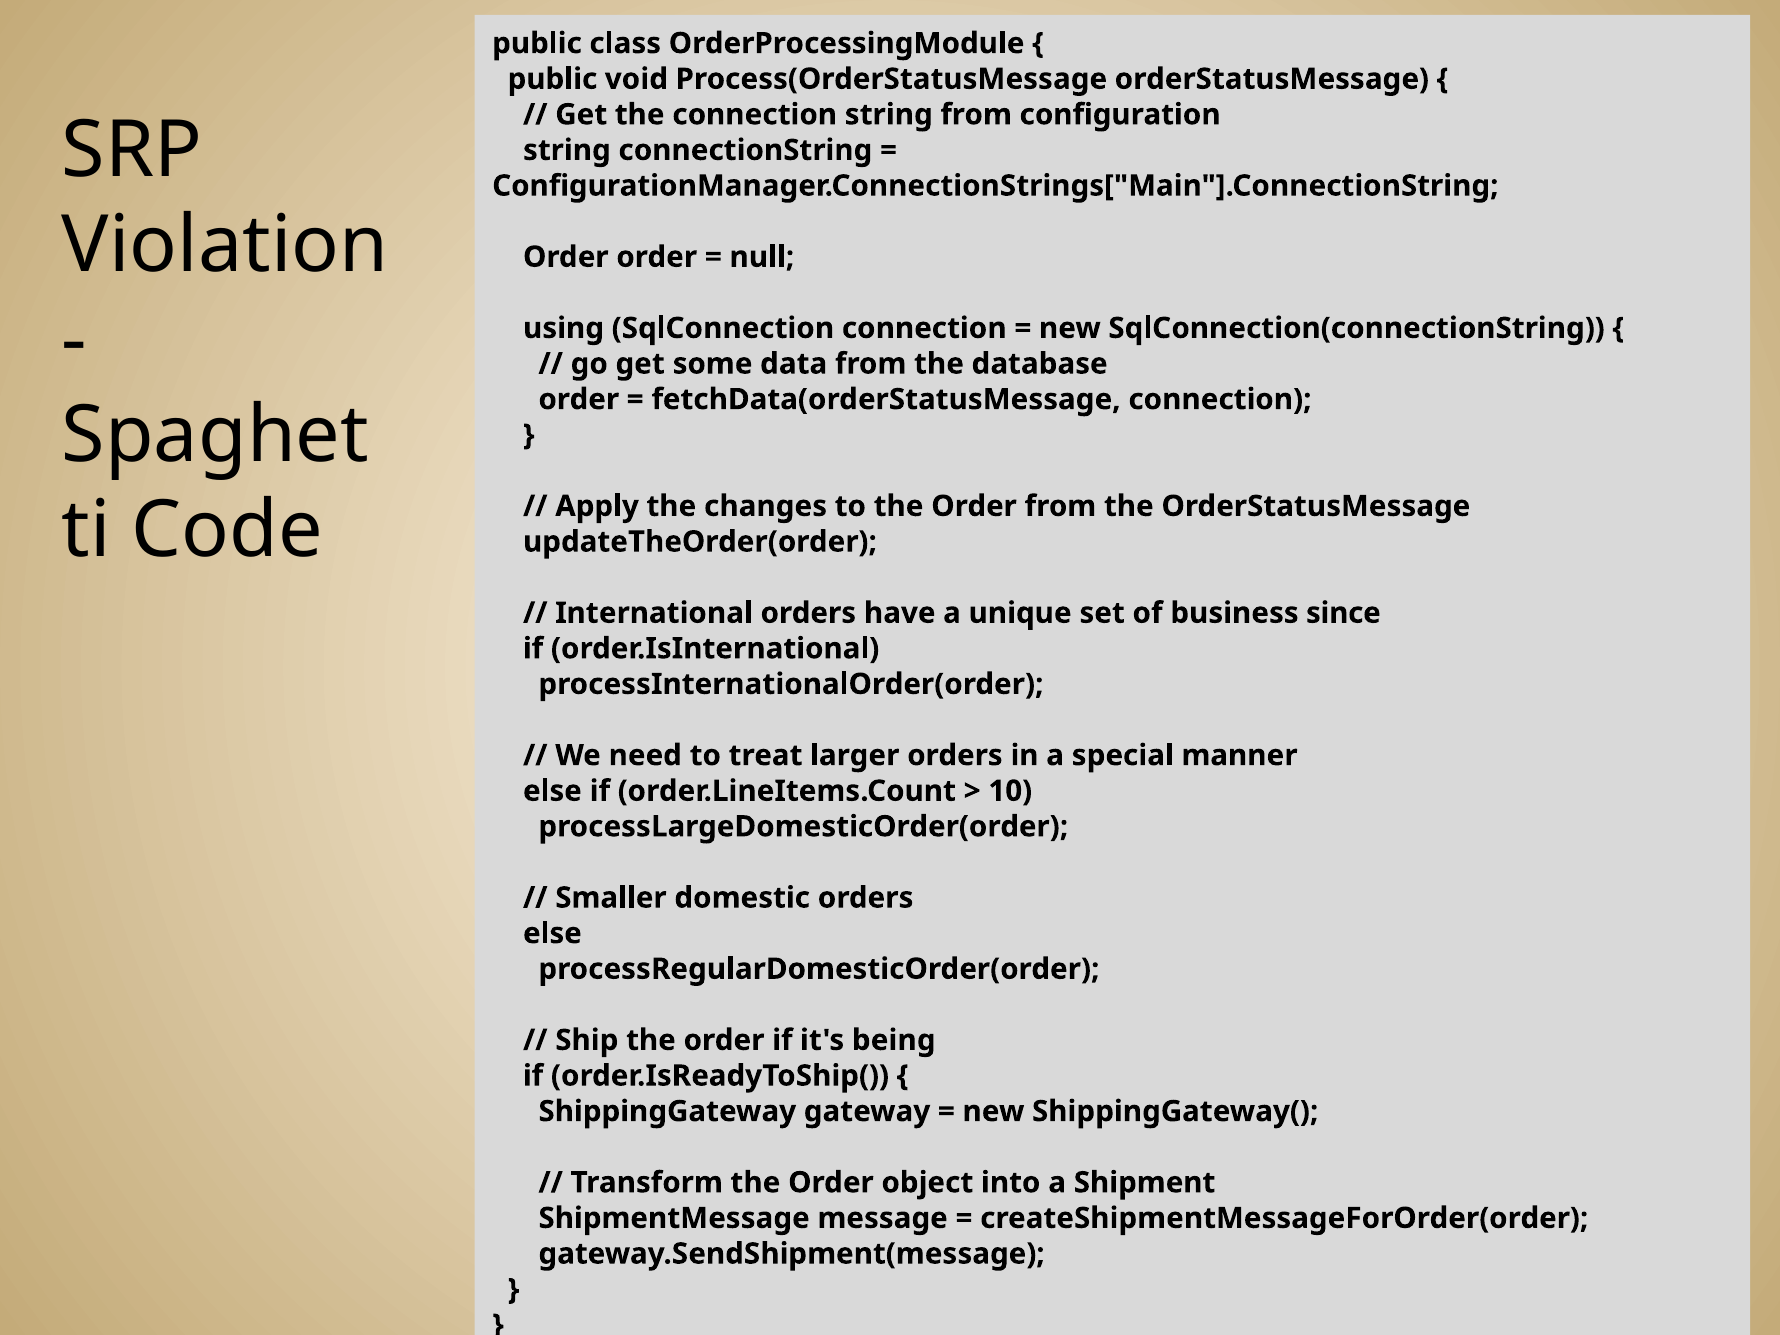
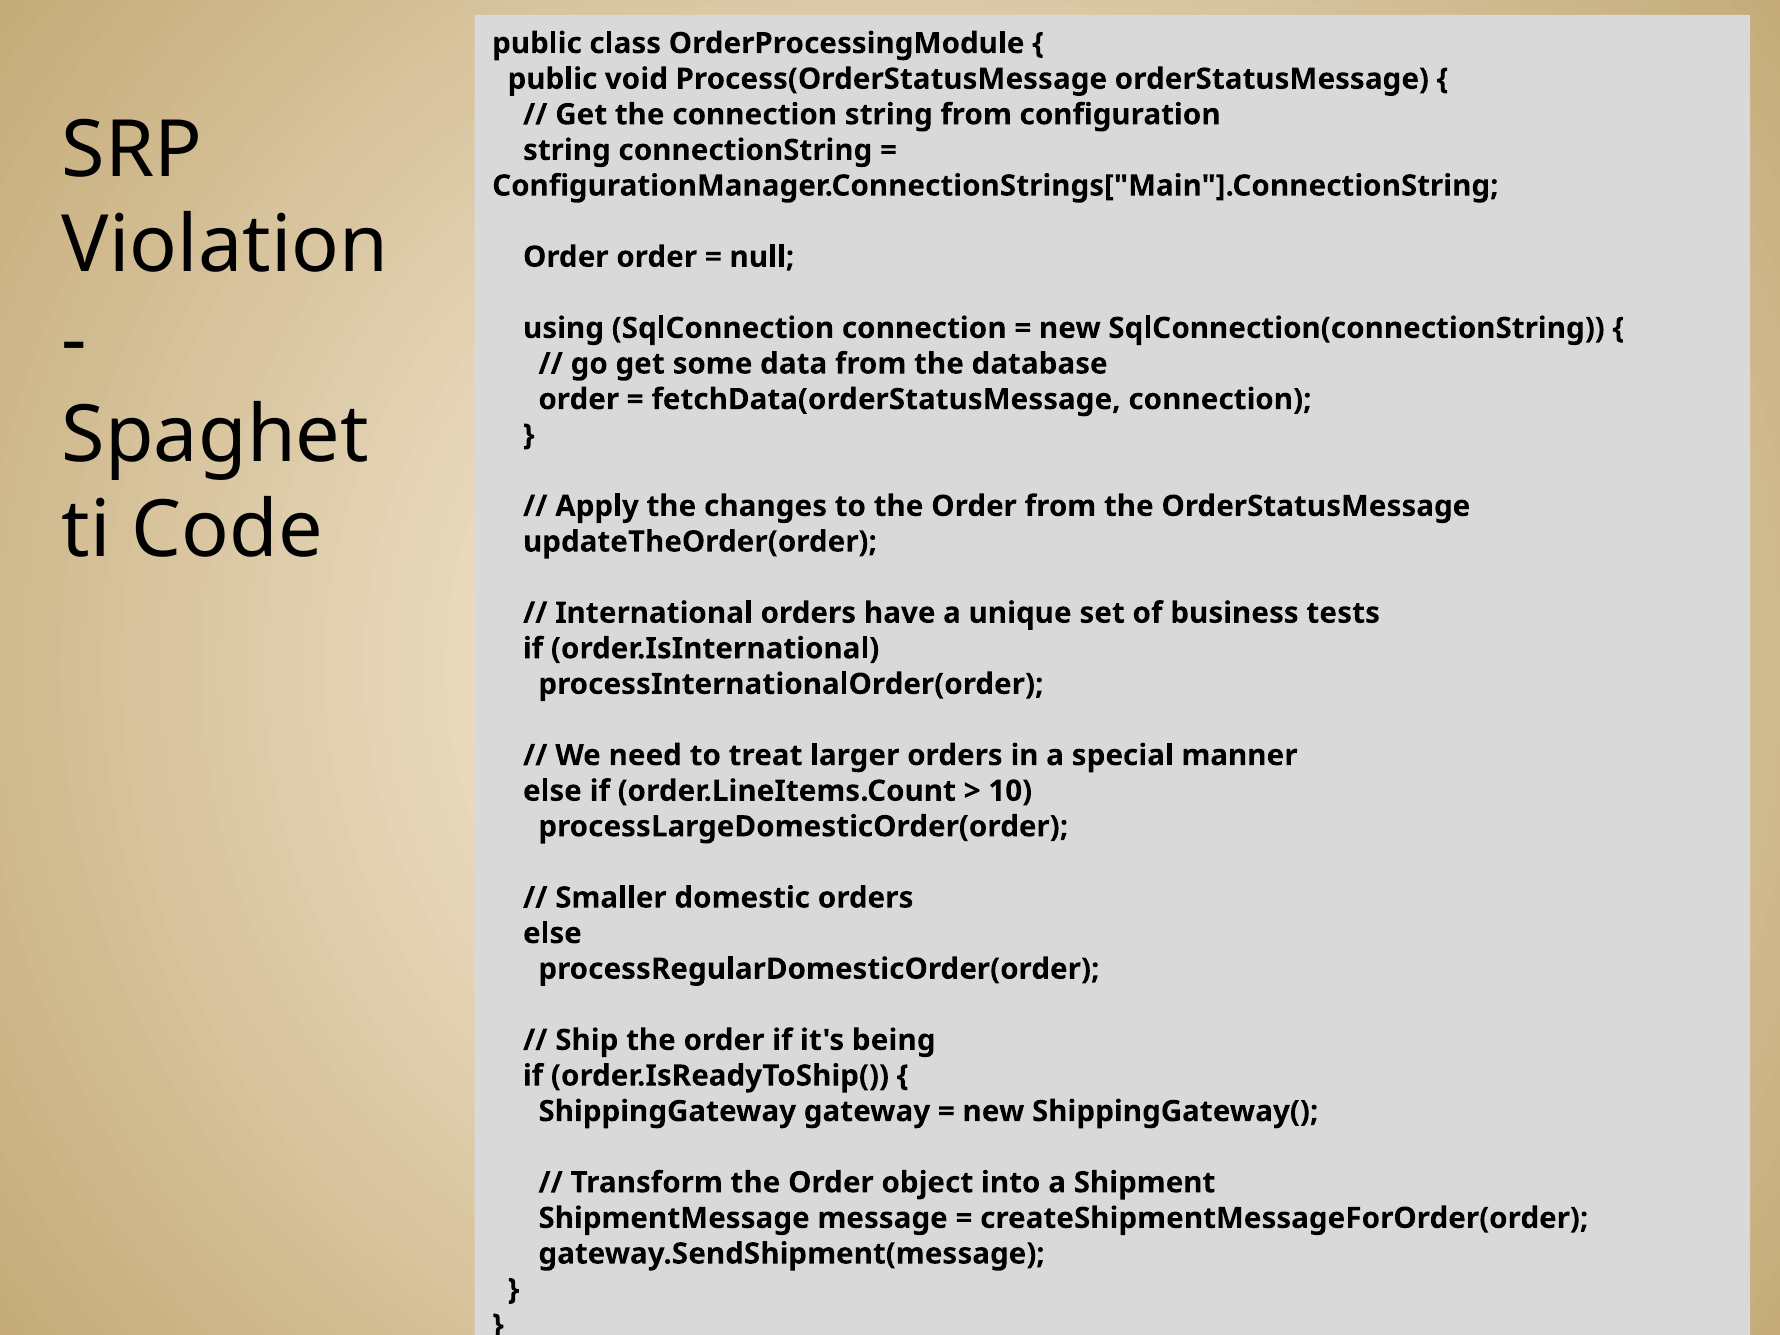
since: since -> tests
